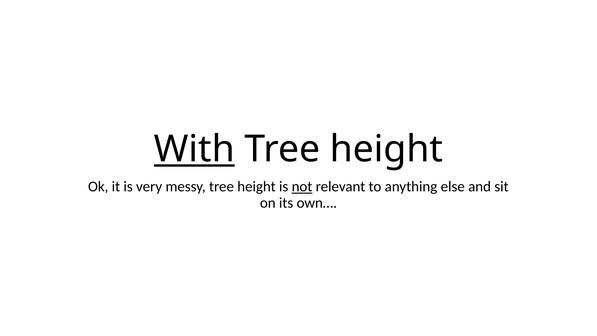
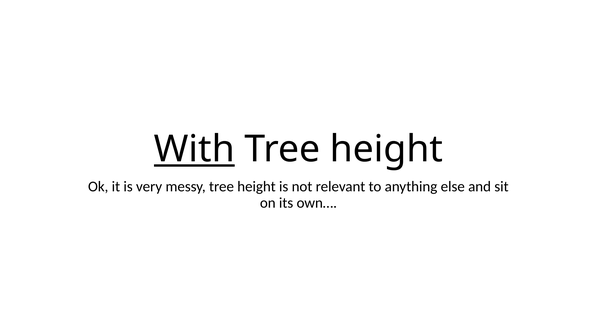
not underline: present -> none
